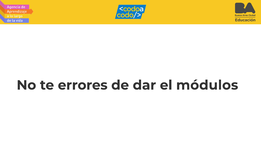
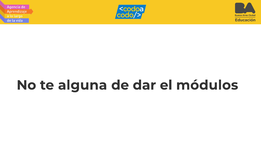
errores: errores -> alguna
